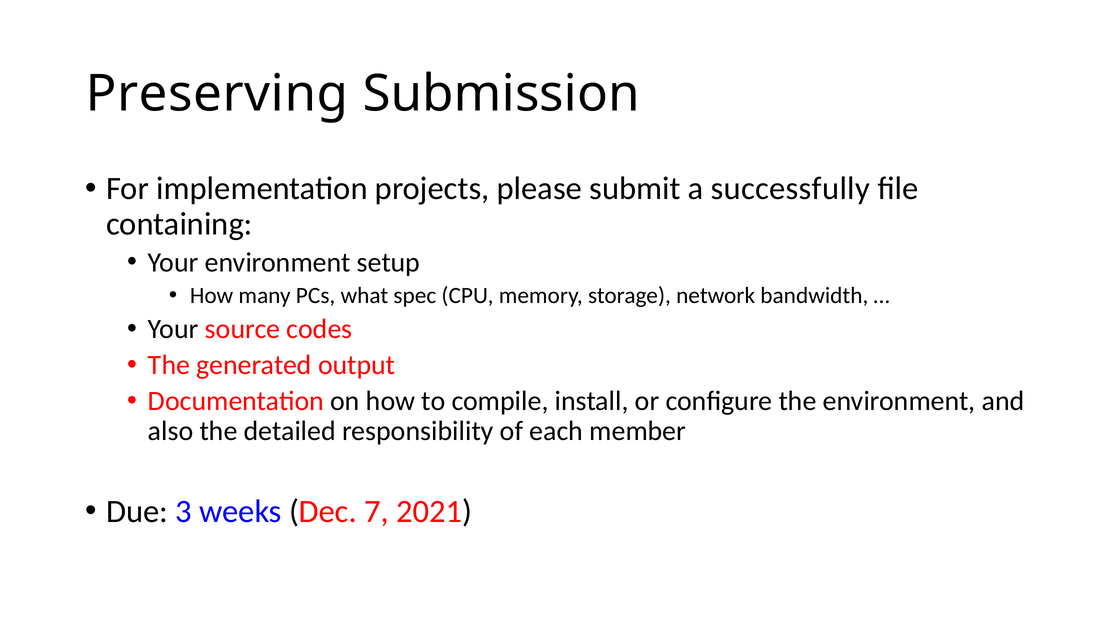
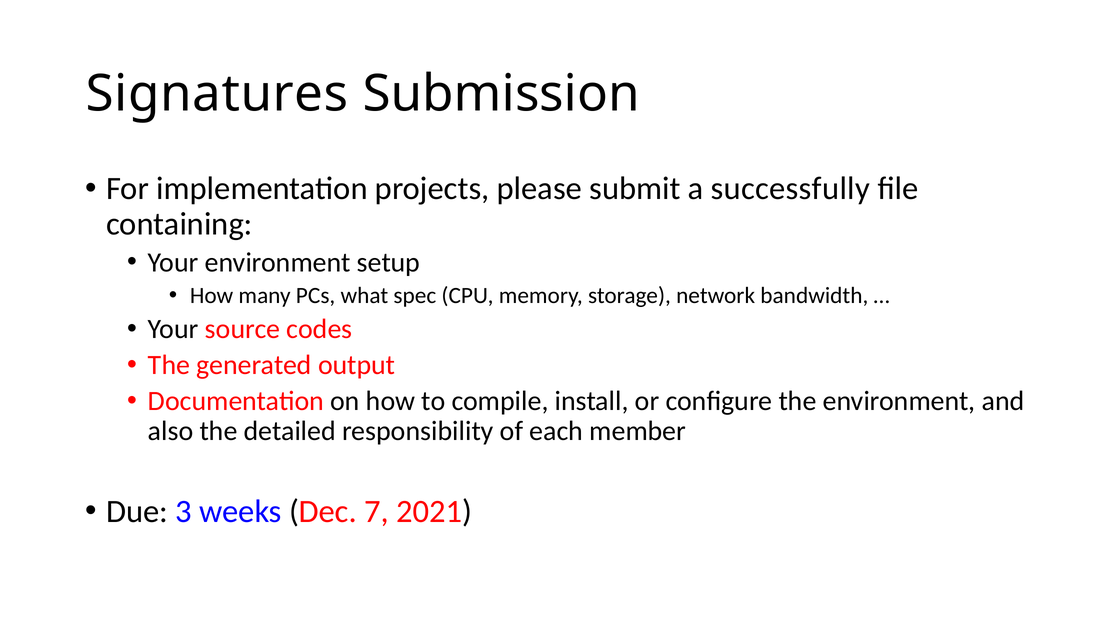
Preserving: Preserving -> Signatures
